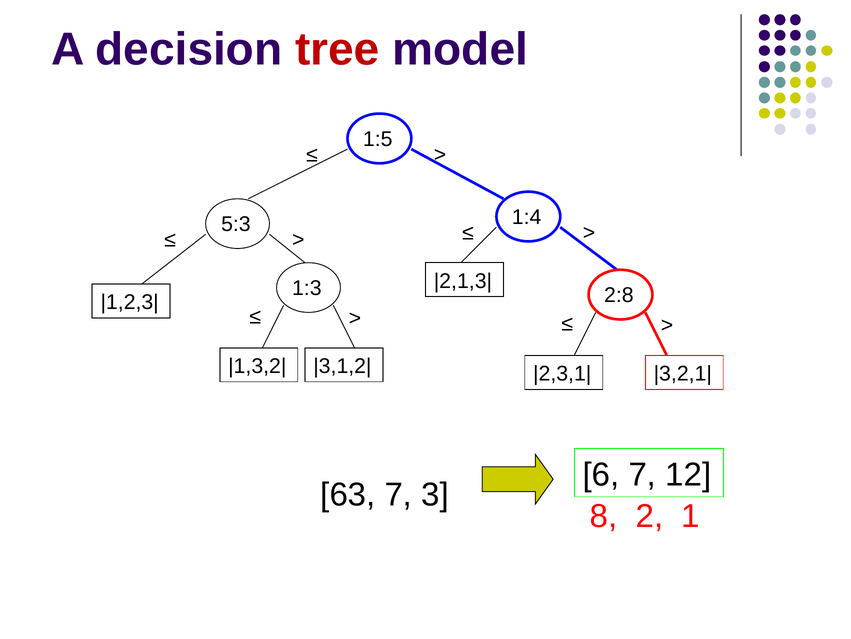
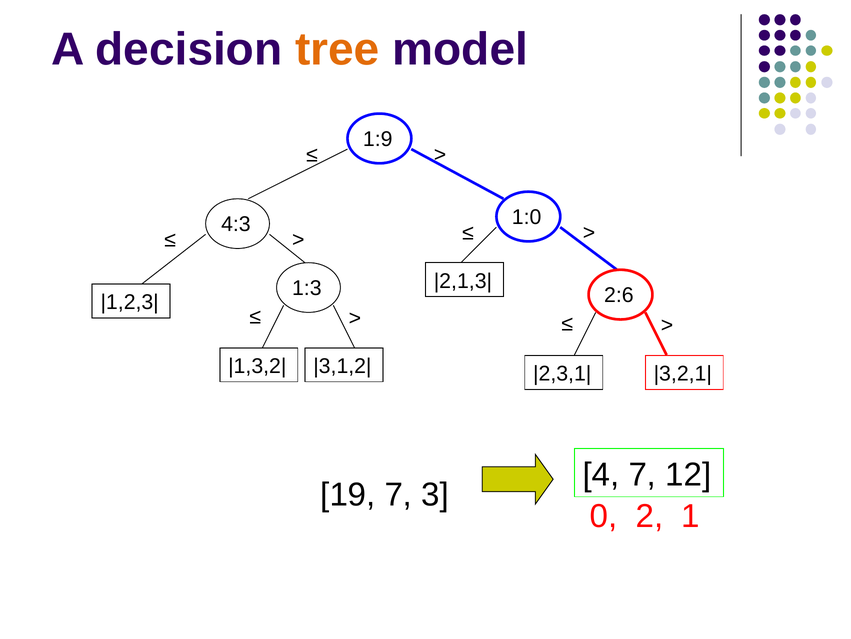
tree colour: red -> orange
1:5: 1:5 -> 1:9
1:4: 1:4 -> 1:0
5:3: 5:3 -> 4:3
2:8: 2:8 -> 2:6
6: 6 -> 4
63: 63 -> 19
8: 8 -> 0
